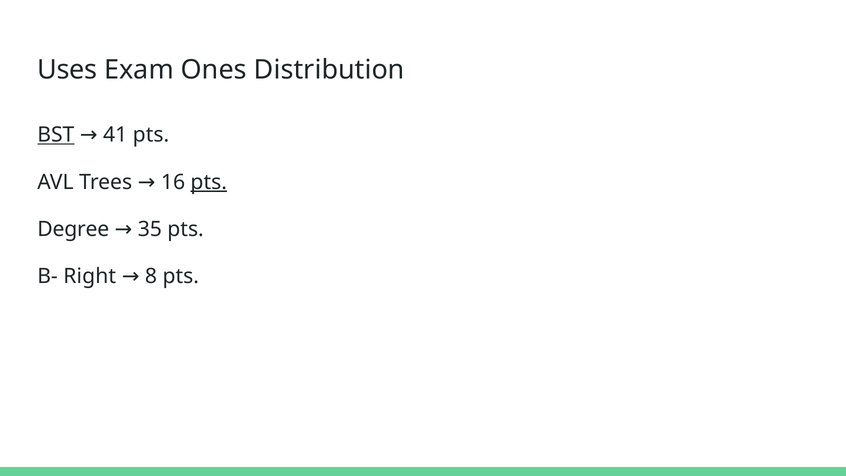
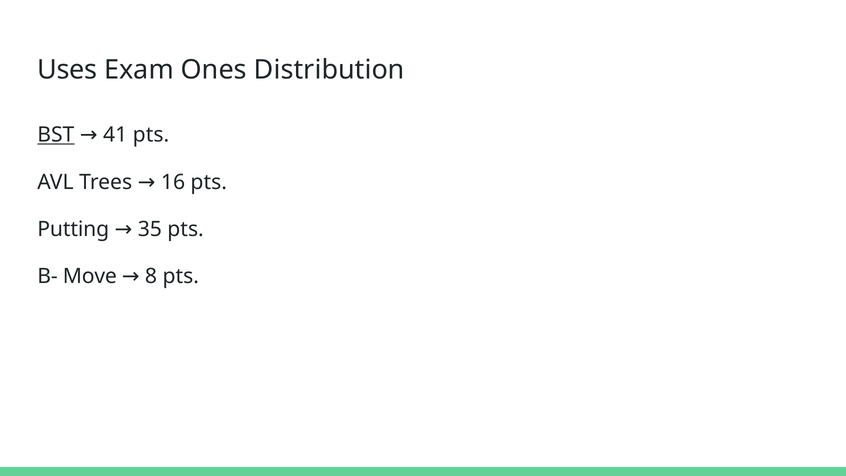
pts at (209, 182) underline: present -> none
Degree: Degree -> Putting
Right: Right -> Move
